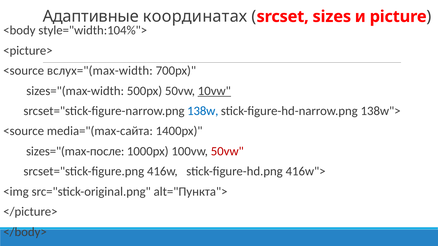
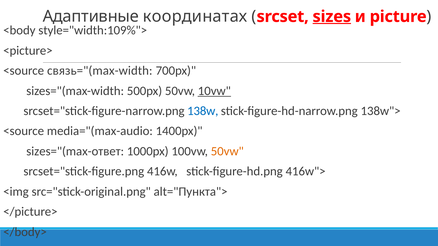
sizes underline: none -> present
style="width:104%">: style="width:104%"> -> style="width:109%">
вслух="(max-width: вслух="(max-width -> связь="(max-width
media="(max-сайта: media="(max-сайта -> media="(max-audio
sizes="(max-после: sizes="(max-после -> sizes="(max-ответ
50vw at (227, 151) colour: red -> orange
